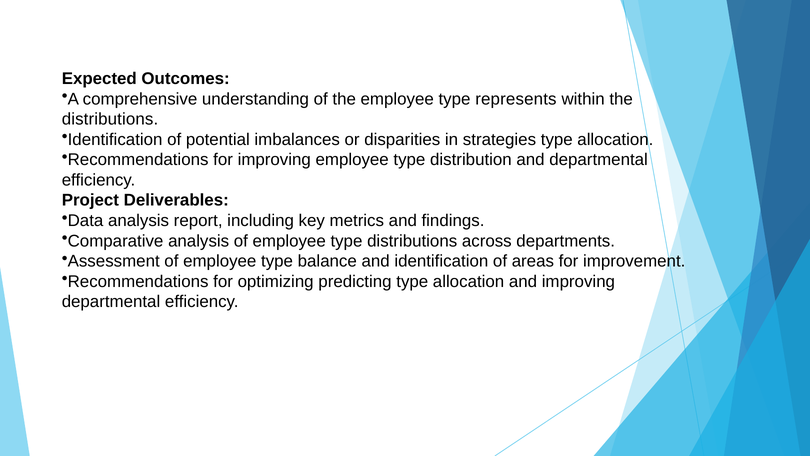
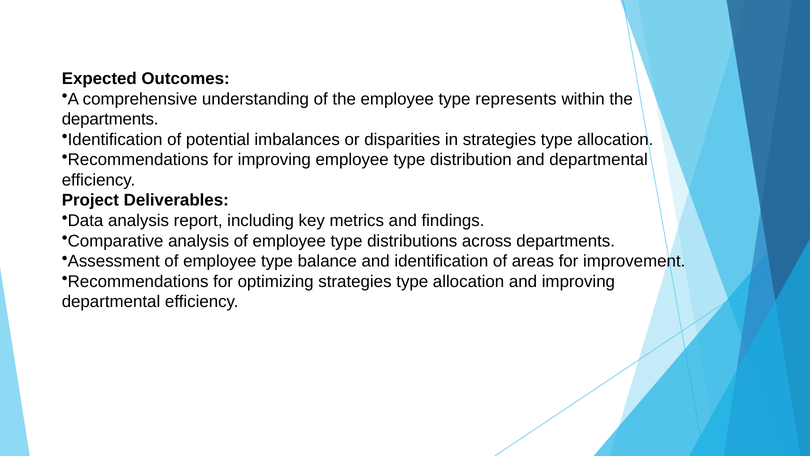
distributions at (110, 119): distributions -> departments
optimizing predicting: predicting -> strategies
